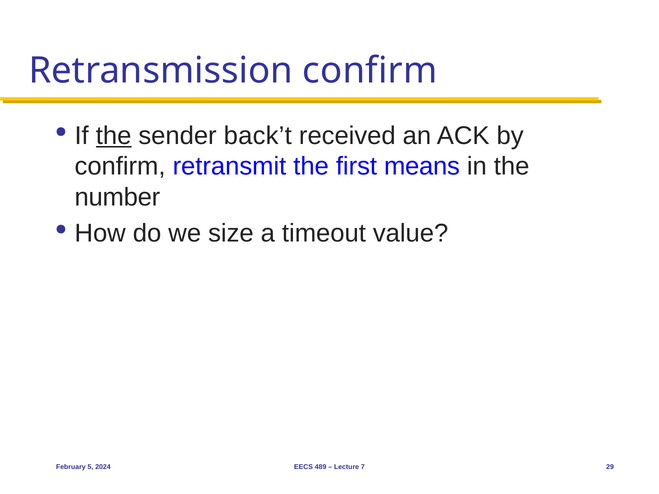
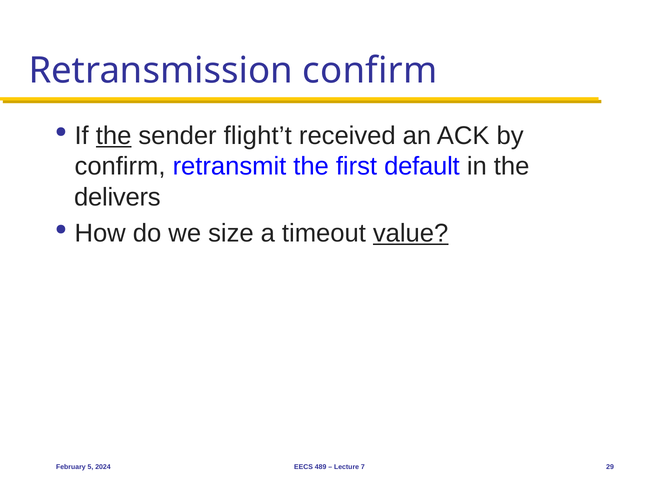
back’t: back’t -> flight’t
means: means -> default
number: number -> delivers
value underline: none -> present
